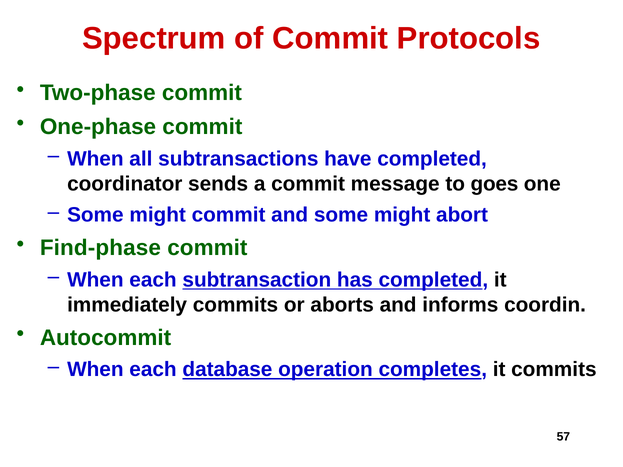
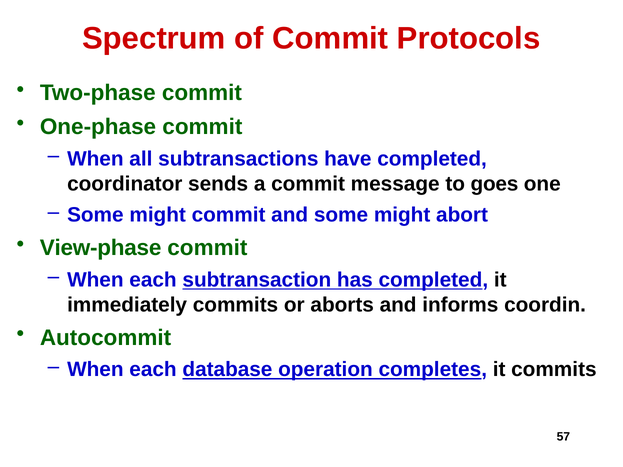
Find-phase: Find-phase -> View-phase
